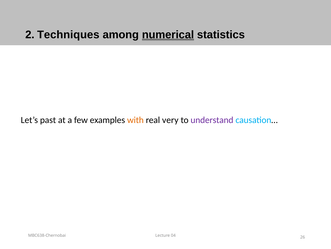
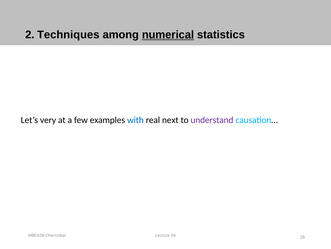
past: past -> very
with colour: orange -> blue
very: very -> next
